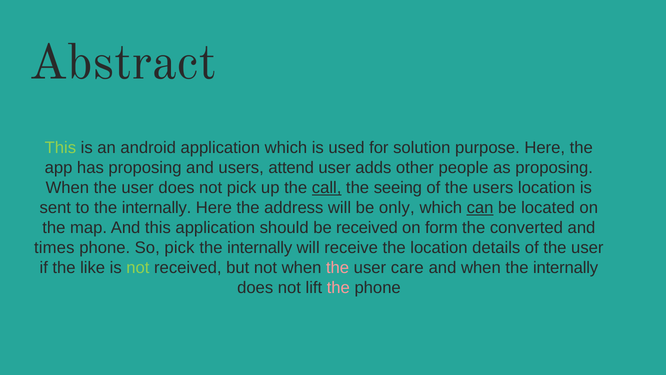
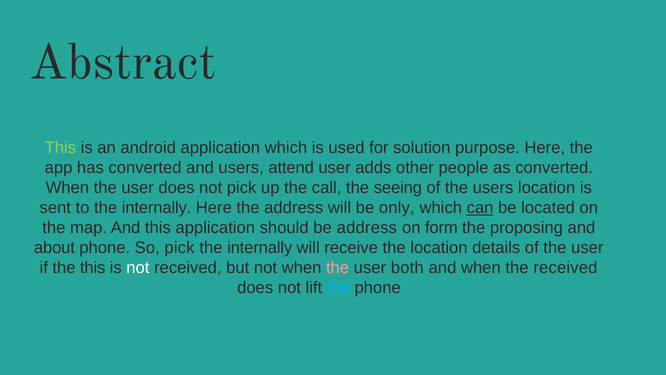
has proposing: proposing -> converted
as proposing: proposing -> converted
call underline: present -> none
be received: received -> address
converted: converted -> proposing
times: times -> about
the like: like -> this
not at (138, 268) colour: light green -> white
care: care -> both
when the internally: internally -> received
the at (338, 288) colour: pink -> light blue
